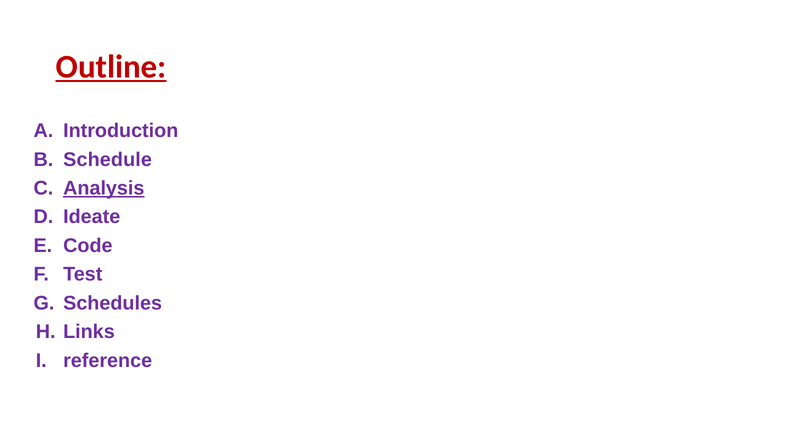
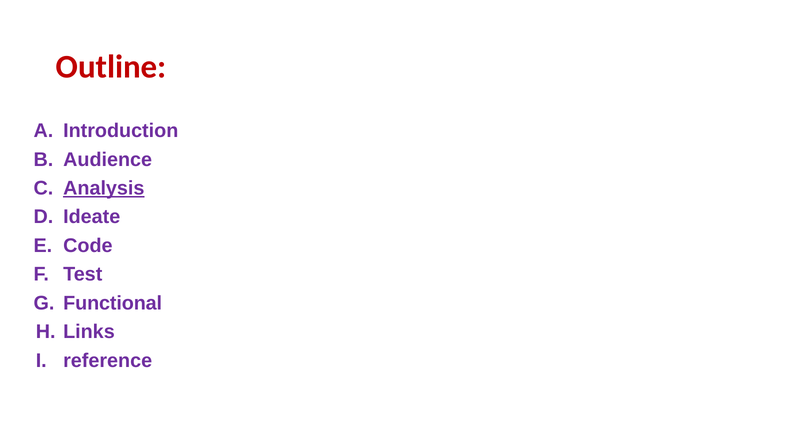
Outline underline: present -> none
Schedule: Schedule -> Audience
Schedules: Schedules -> Functional
